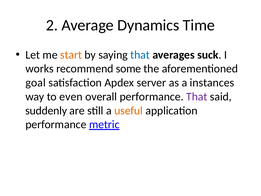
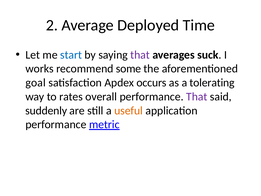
Dynamics: Dynamics -> Deployed
start colour: orange -> blue
that at (140, 55) colour: blue -> purple
server: server -> occurs
instances: instances -> tolerating
even: even -> rates
